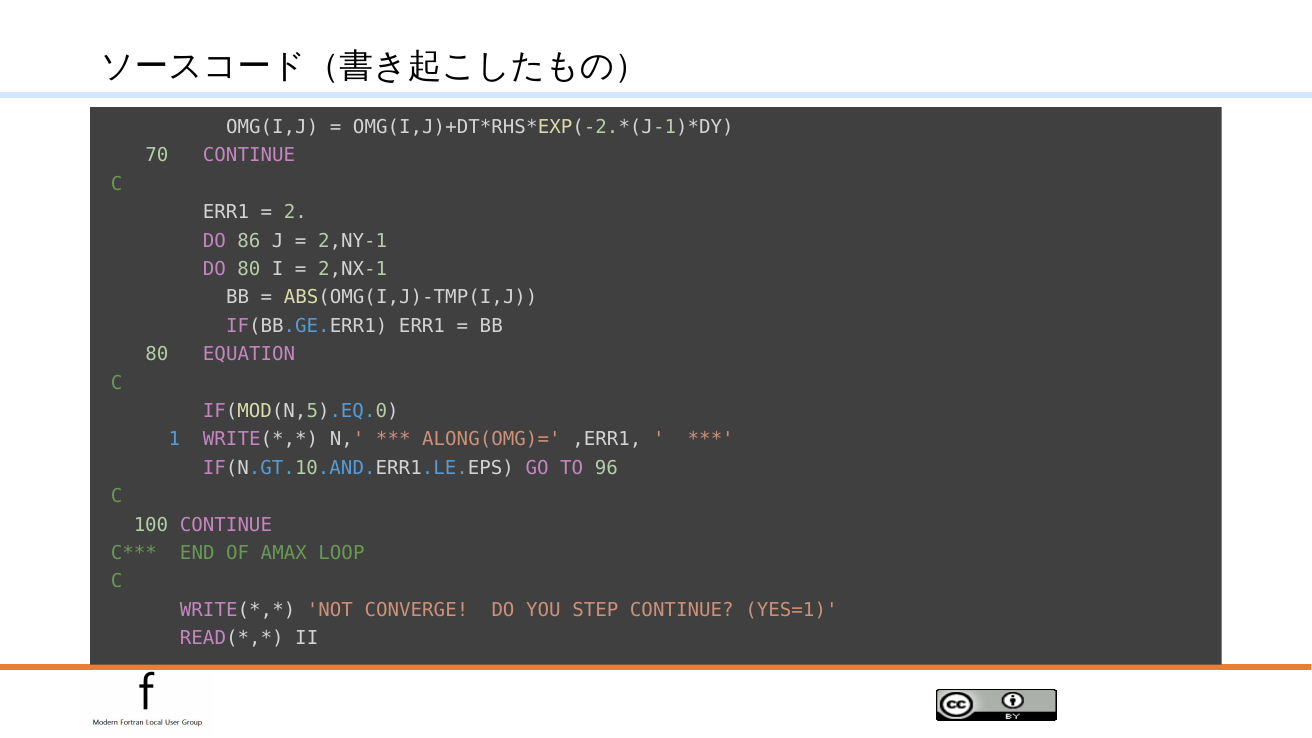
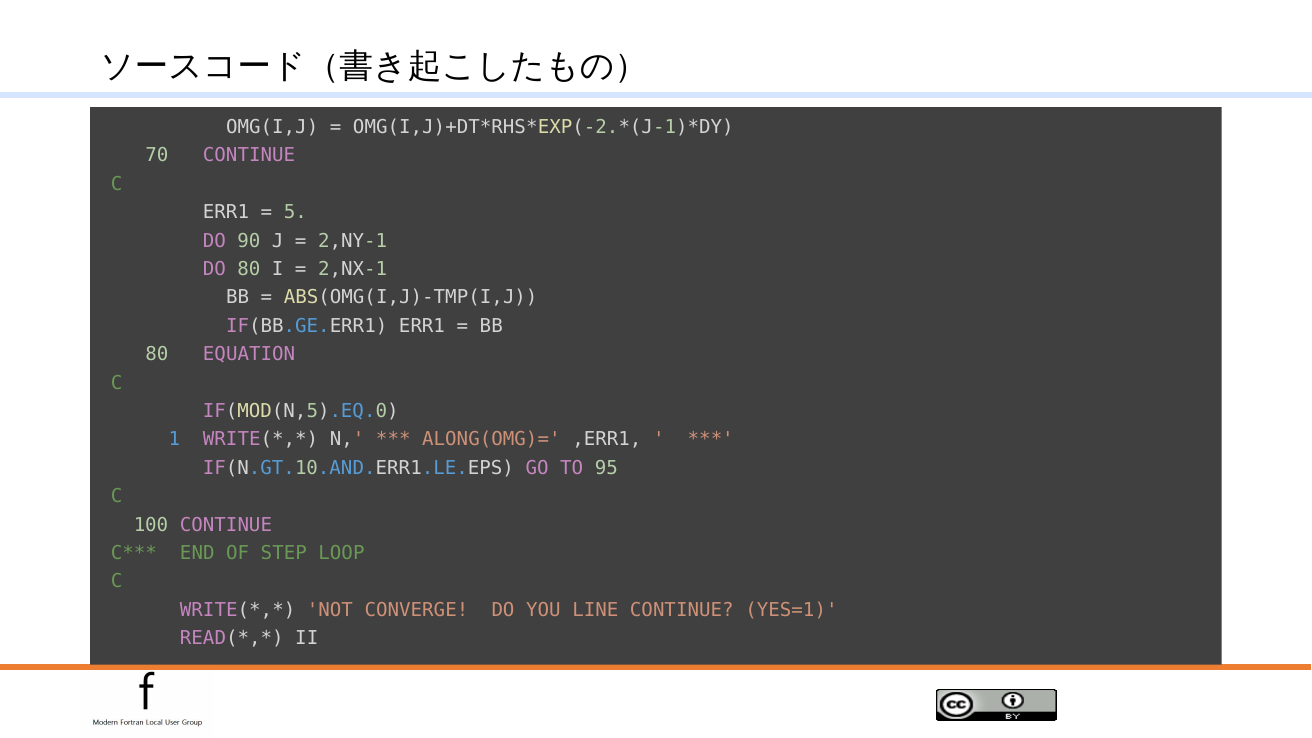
2: 2 -> 5
86: 86 -> 90
96: 96 -> 95
AMAX: AMAX -> STEP
STEP: STEP -> LINE
